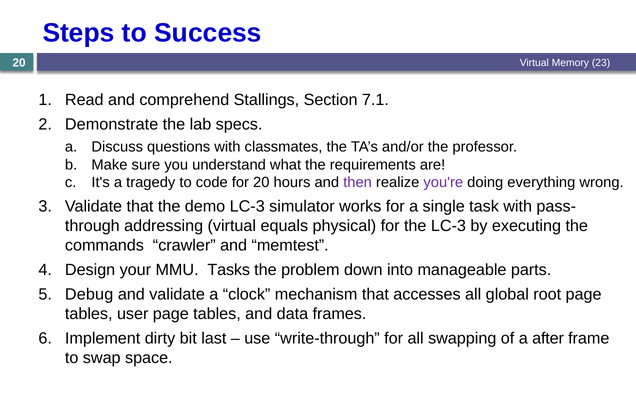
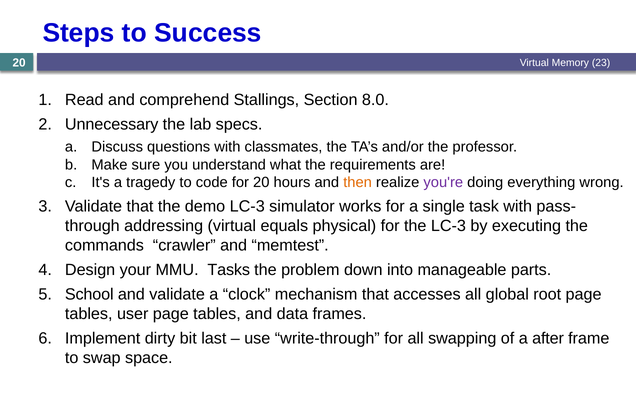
7.1: 7.1 -> 8.0
Demonstrate: Demonstrate -> Unnecessary
then colour: purple -> orange
Debug: Debug -> School
